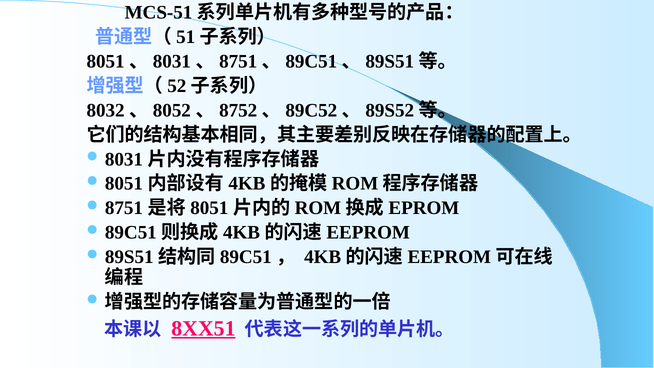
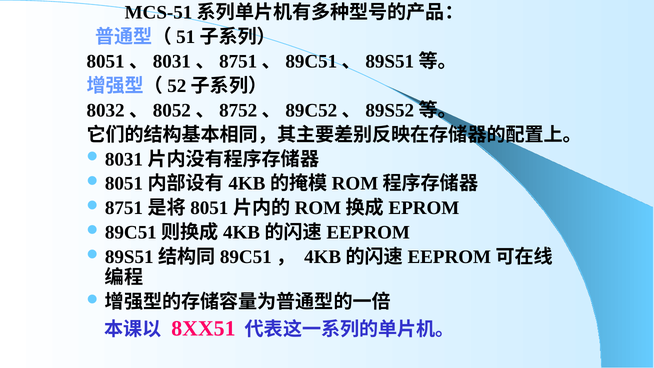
8XX51 underline: present -> none
